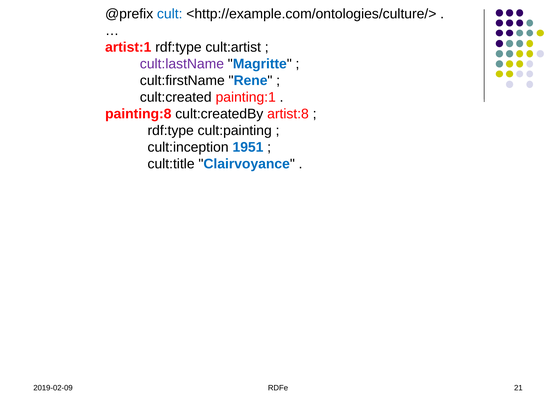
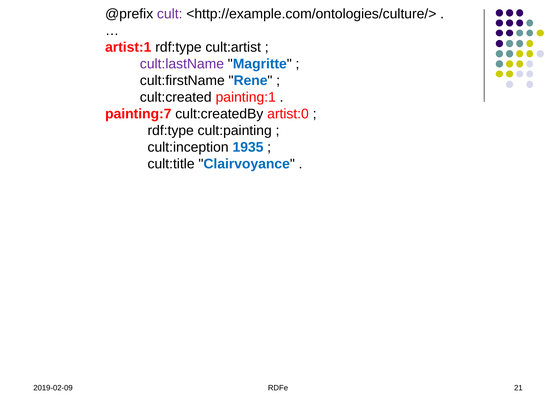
cult colour: blue -> purple
painting:8: painting:8 -> painting:7
artist:8: artist:8 -> artist:0
1951: 1951 -> 1935
